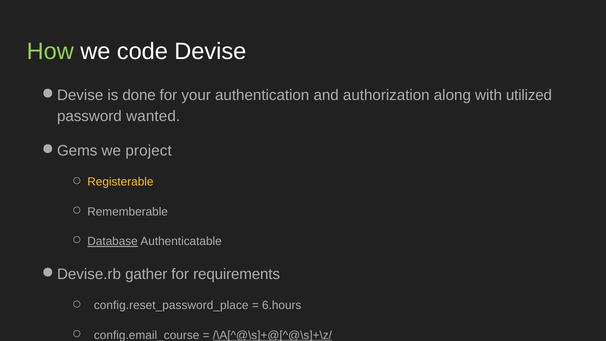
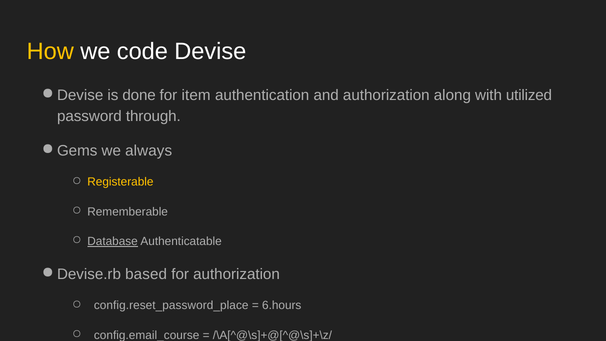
How colour: light green -> yellow
your: your -> item
wanted: wanted -> through
project: project -> always
gather: gather -> based
for requirements: requirements -> authorization
/\A[^@\s]+@[^@\s]+\z/ underline: present -> none
